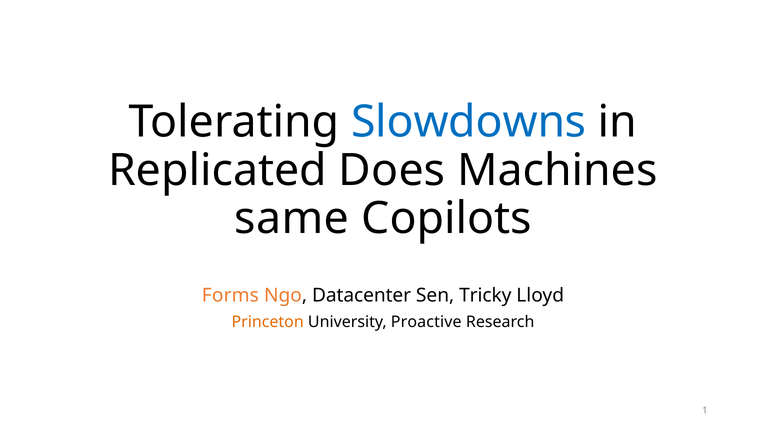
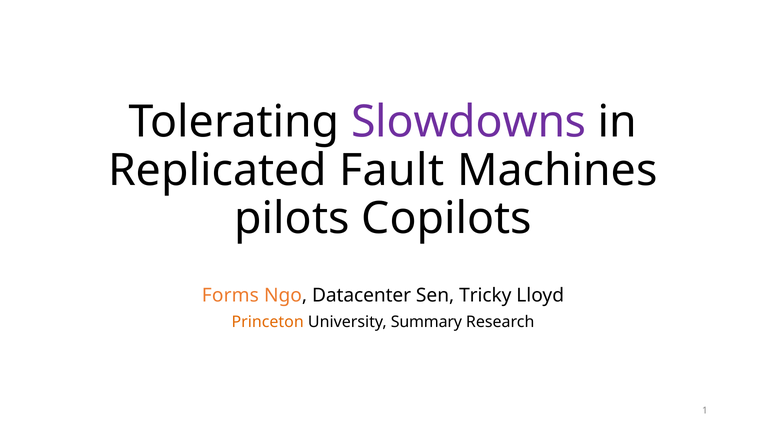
Slowdowns colour: blue -> purple
Does: Does -> Fault
same: same -> pilots
Proactive: Proactive -> Summary
